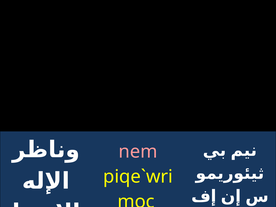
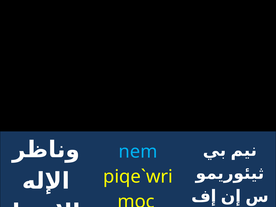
nem colour: pink -> light blue
